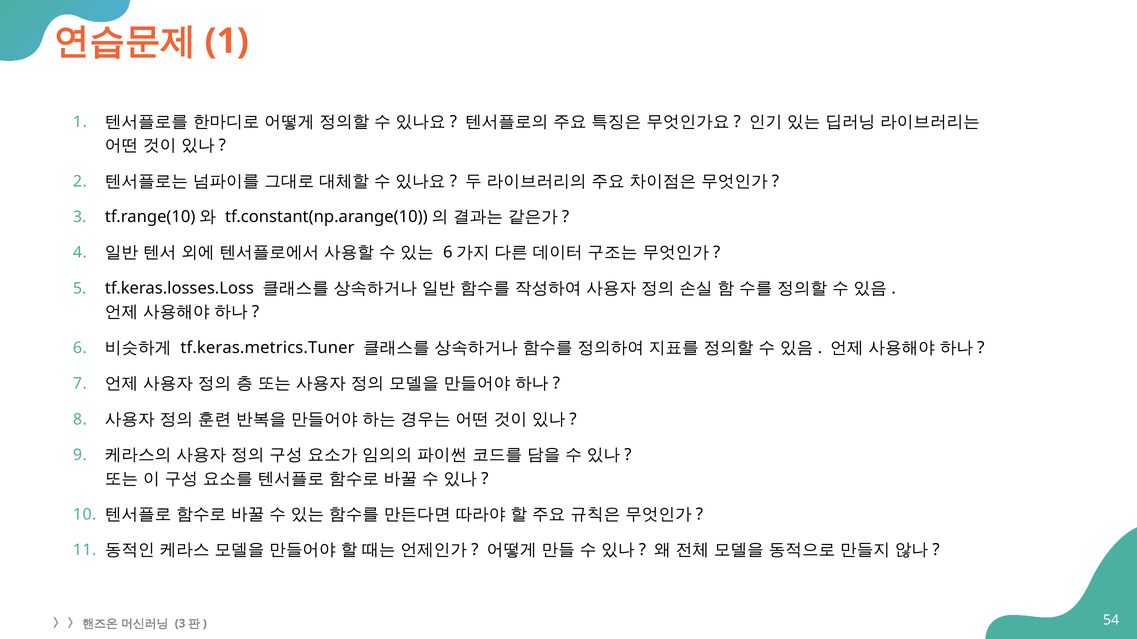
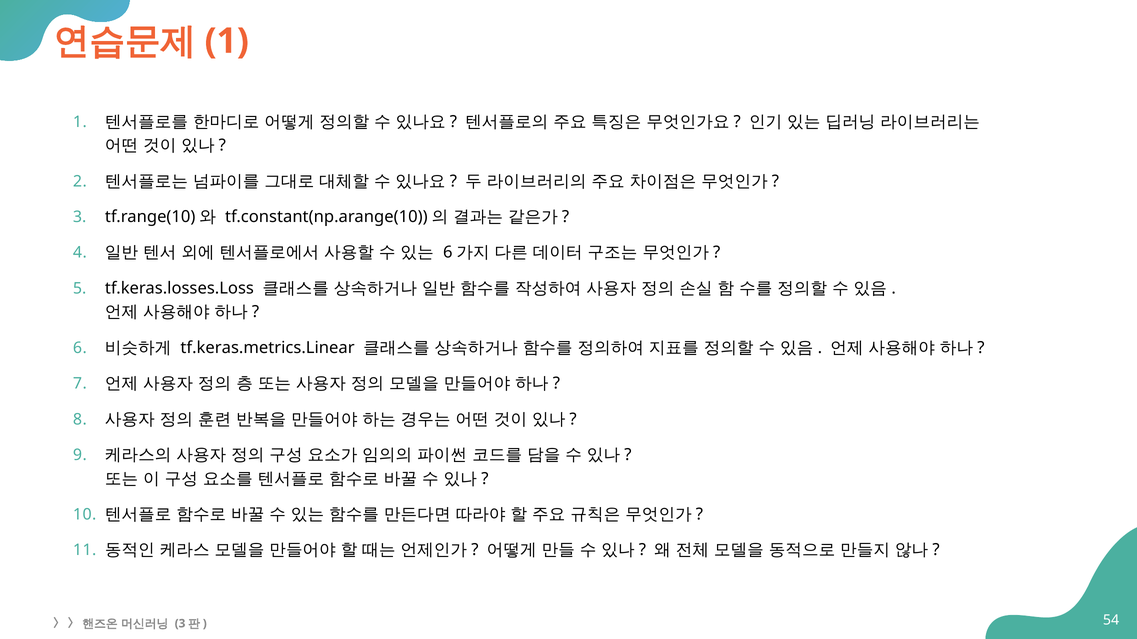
tf.keras.metrics.Tuner: tf.keras.metrics.Tuner -> tf.keras.metrics.Linear
